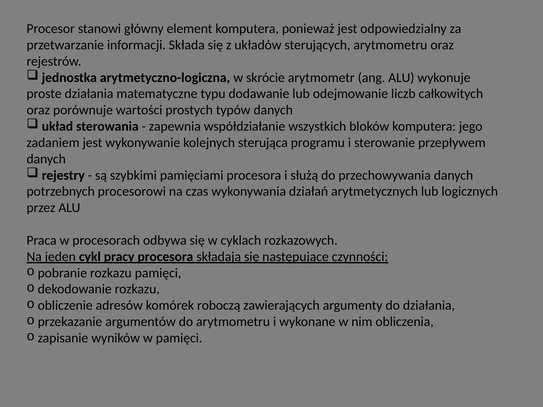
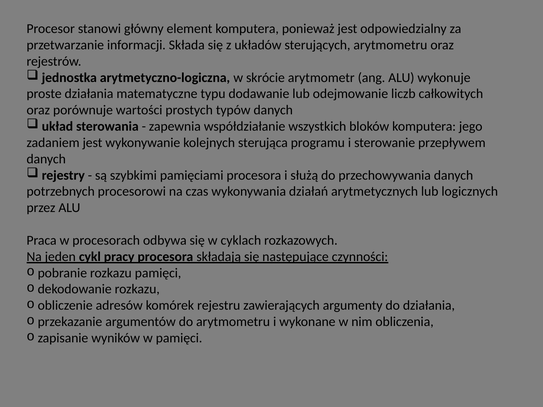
roboczą: roboczą -> rejestru
